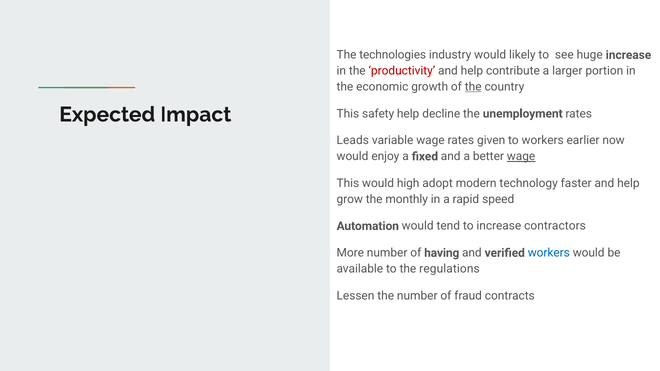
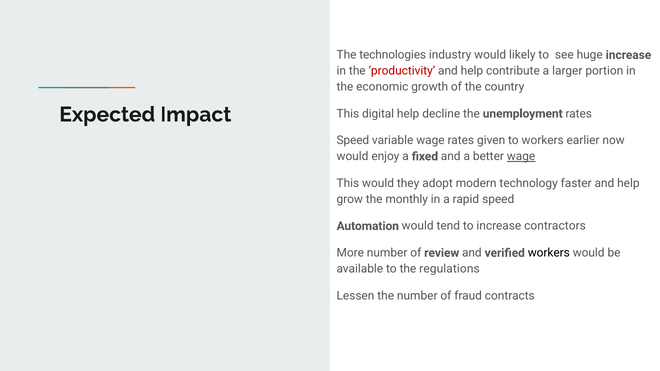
the at (473, 87) underline: present -> none
safety: safety -> digital
Leads at (353, 141): Leads -> Speed
high: high -> they
having: having -> review
workers at (549, 253) colour: blue -> black
